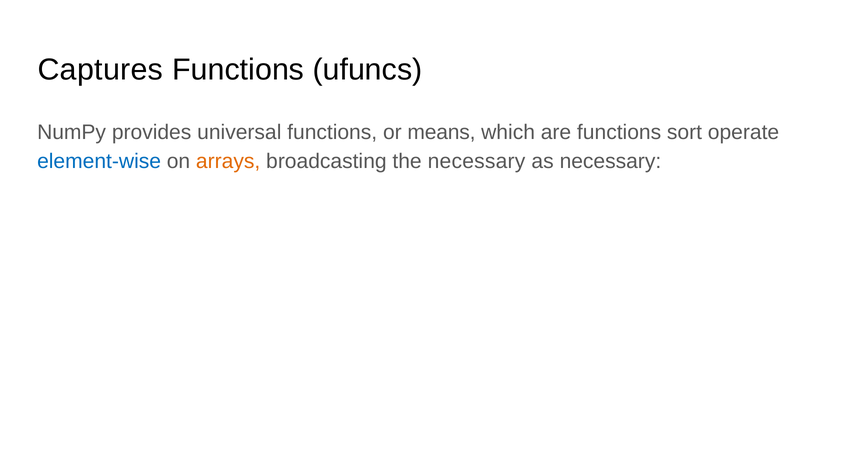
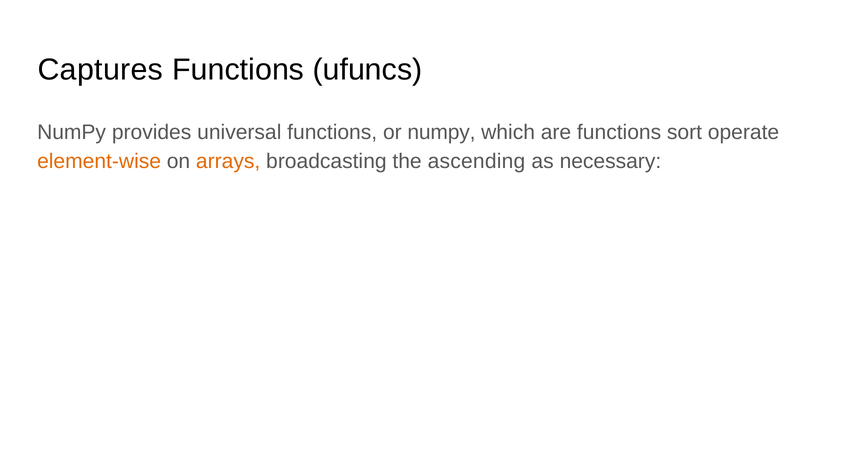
or means: means -> numpy
element-wise colour: blue -> orange
the necessary: necessary -> ascending
